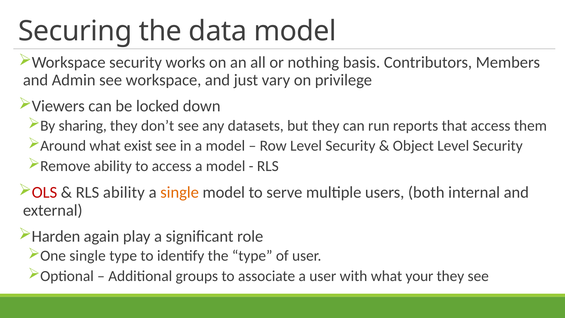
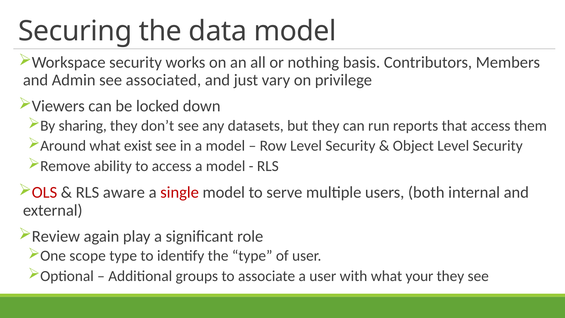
see workspace: workspace -> associated
RLS ability: ability -> aware
single at (180, 192) colour: orange -> red
Harden: Harden -> Review
One single: single -> scope
